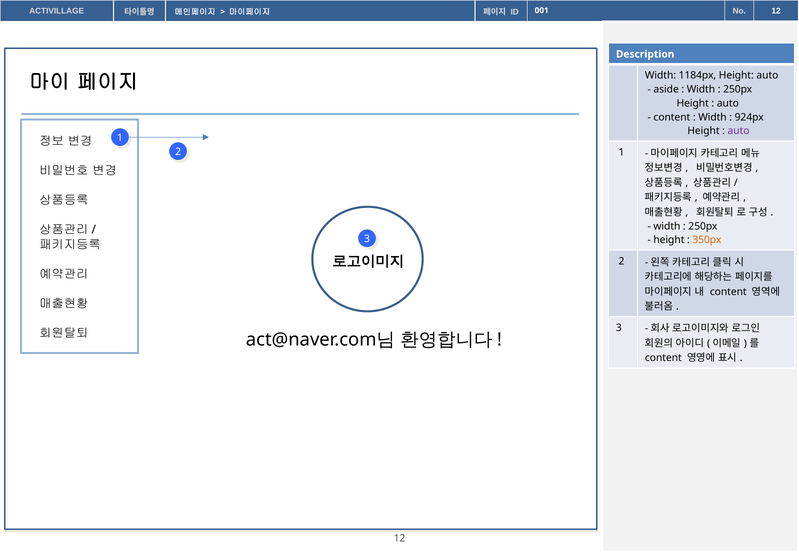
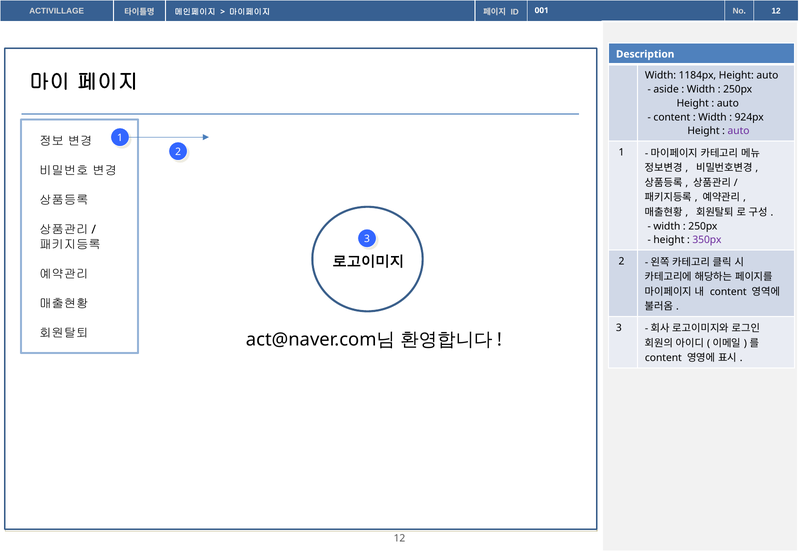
350px colour: orange -> purple
